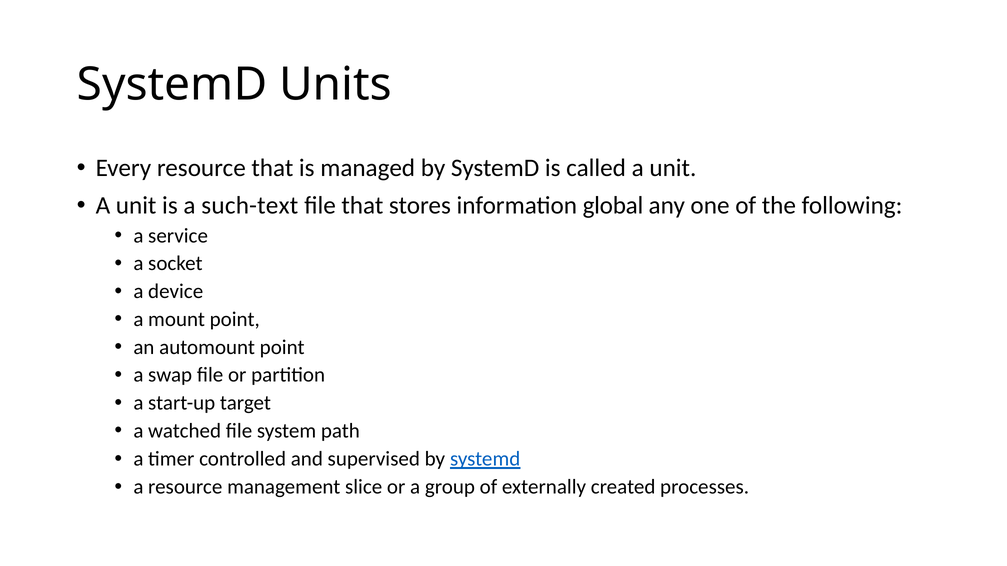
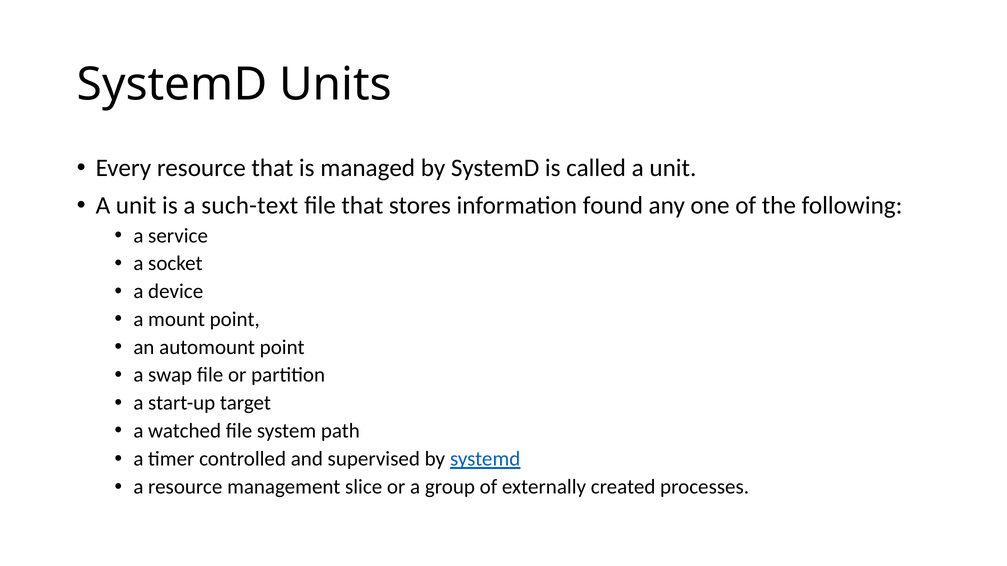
global: global -> found
